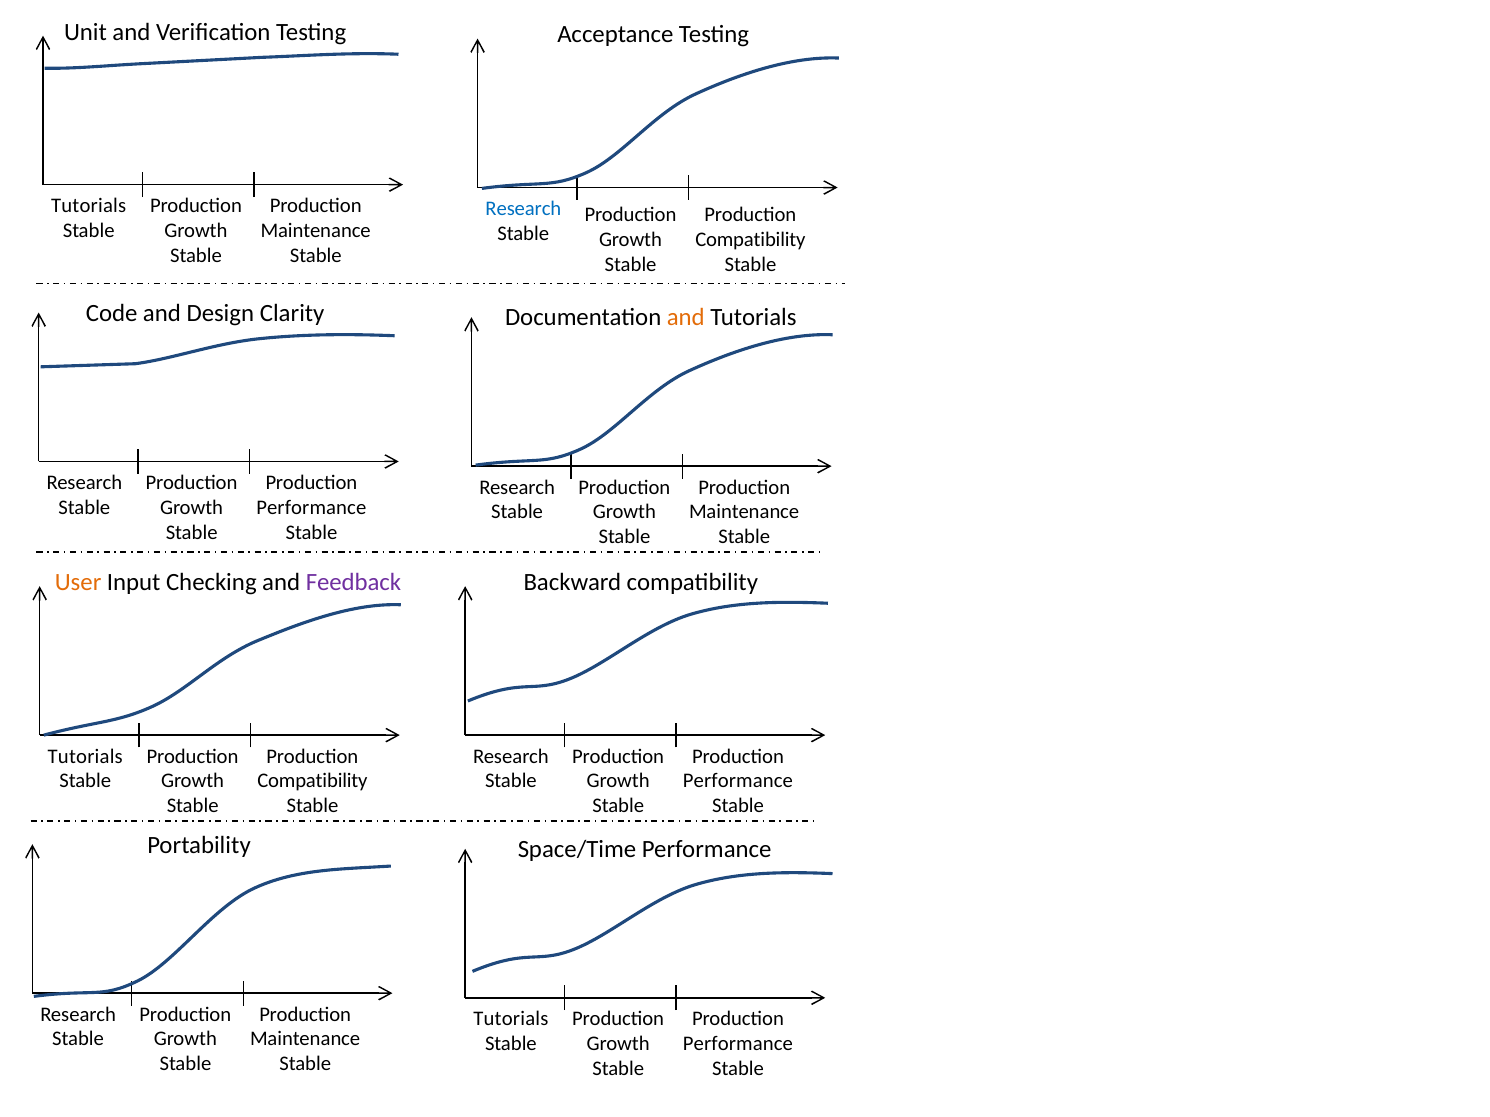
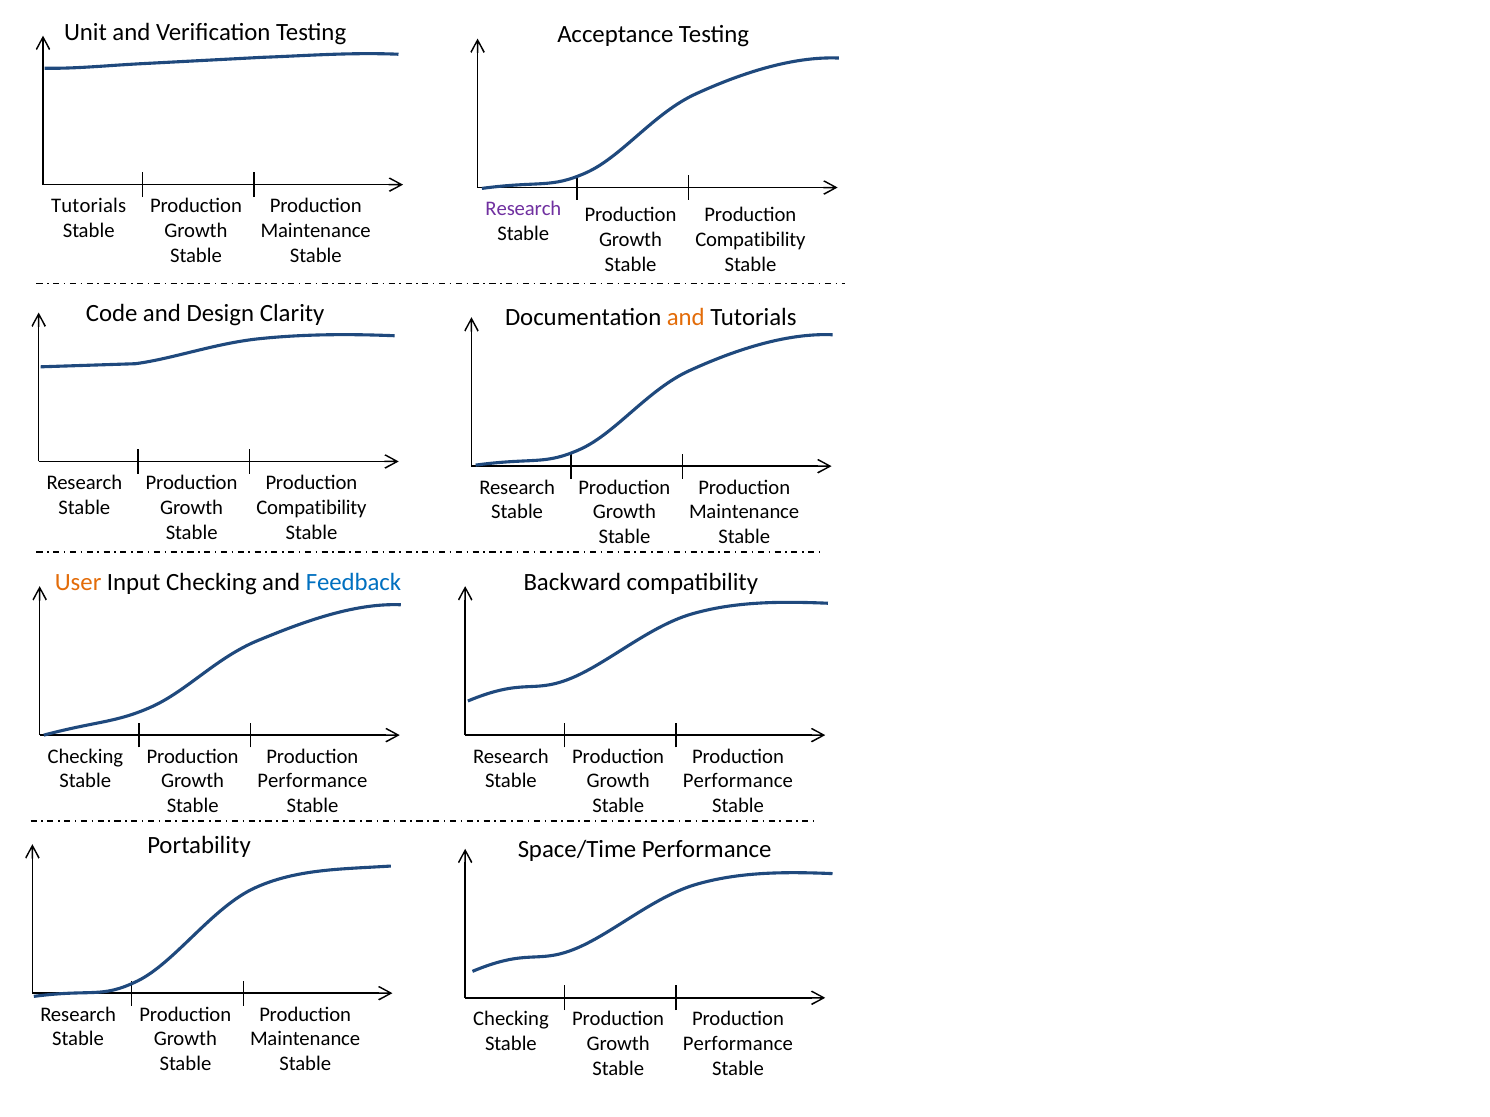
Research at (523, 209) colour: blue -> purple
Performance at (311, 508): Performance -> Compatibility
Feedback colour: purple -> blue
Tutorials at (85, 757): Tutorials -> Checking
Compatibility at (312, 781): Compatibility -> Performance
Tutorials at (511, 1019): Tutorials -> Checking
